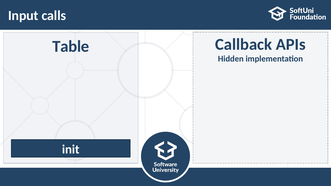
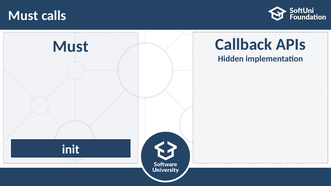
Input at (23, 16): Input -> Must
Table at (71, 46): Table -> Must
